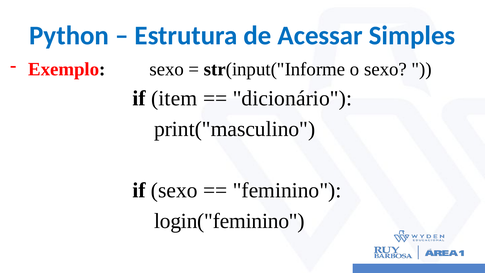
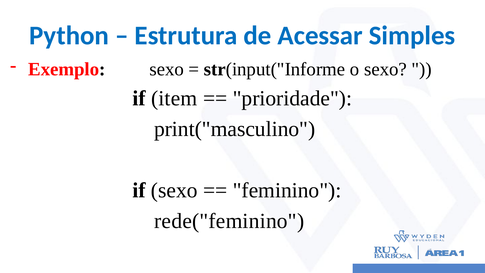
dicionário: dicionário -> prioridade
login("feminino: login("feminino -> rede("feminino
